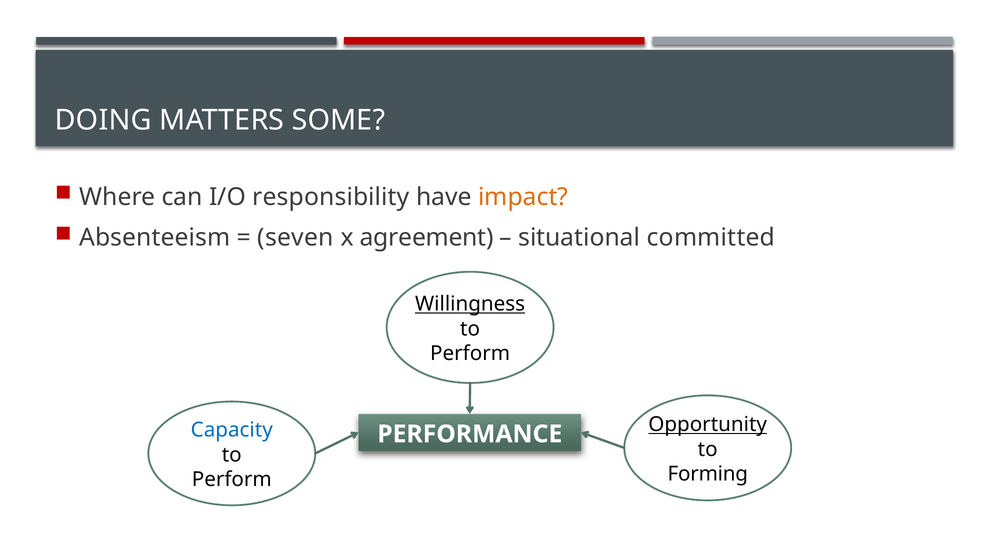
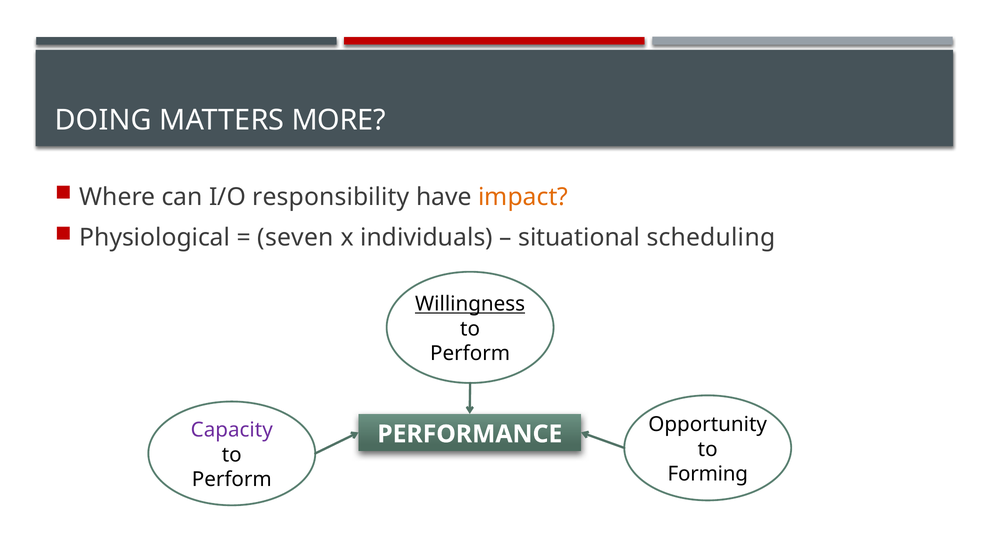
SOME: SOME -> MORE
Absenteeism: Absenteeism -> Physiological
agreement: agreement -> individuals
committed: committed -> scheduling
Opportunity underline: present -> none
Capacity colour: blue -> purple
